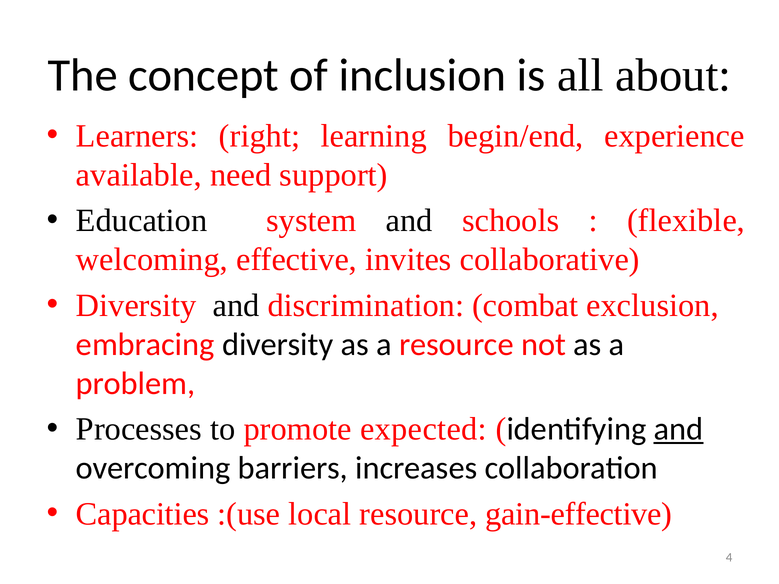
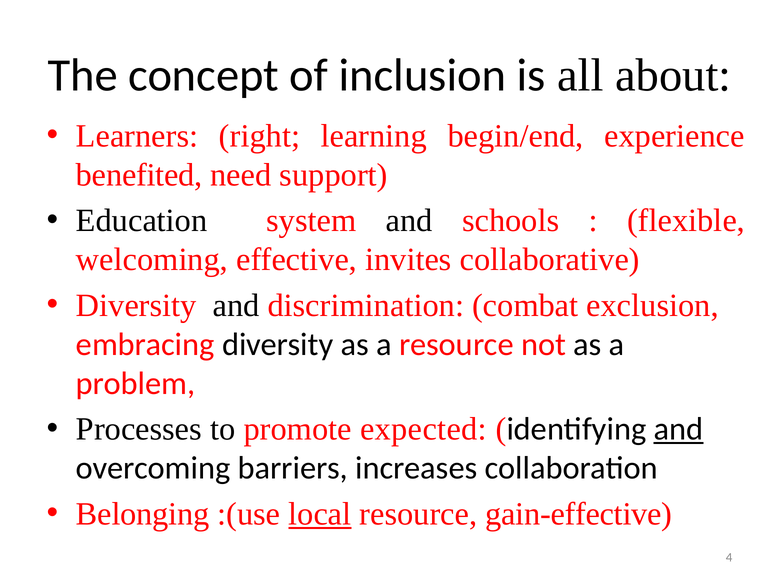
available: available -> benefited
Capacities: Capacities -> Belonging
local underline: none -> present
